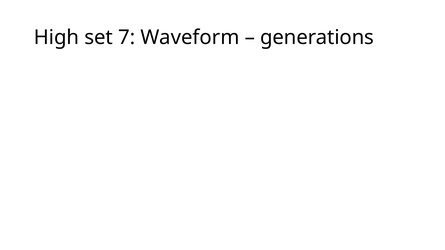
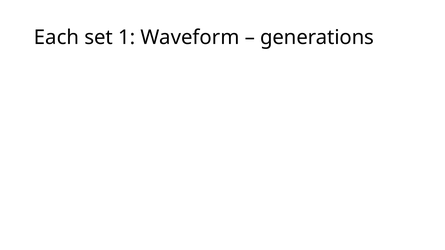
High: High -> Each
7: 7 -> 1
